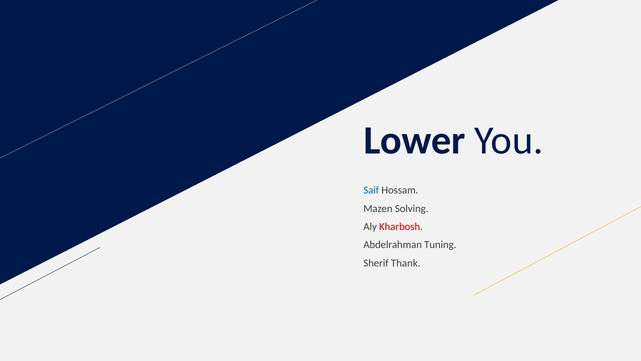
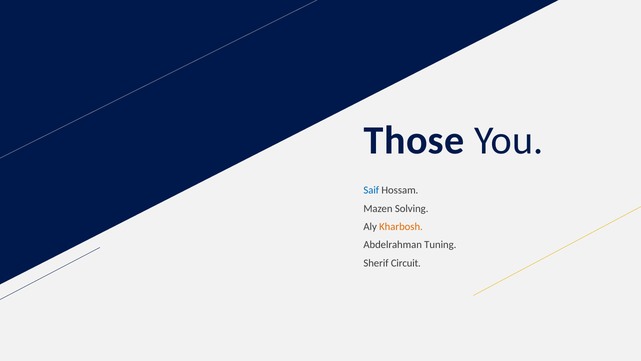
Lower: Lower -> Those
Kharbosh colour: red -> orange
Thank: Thank -> Circuit
